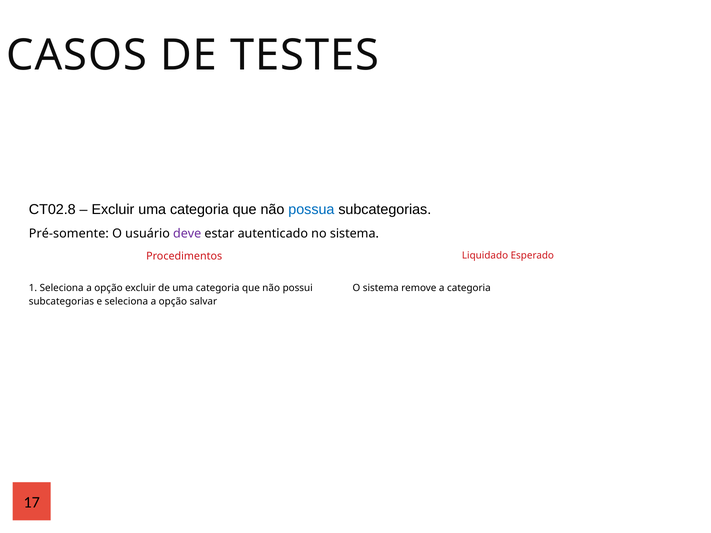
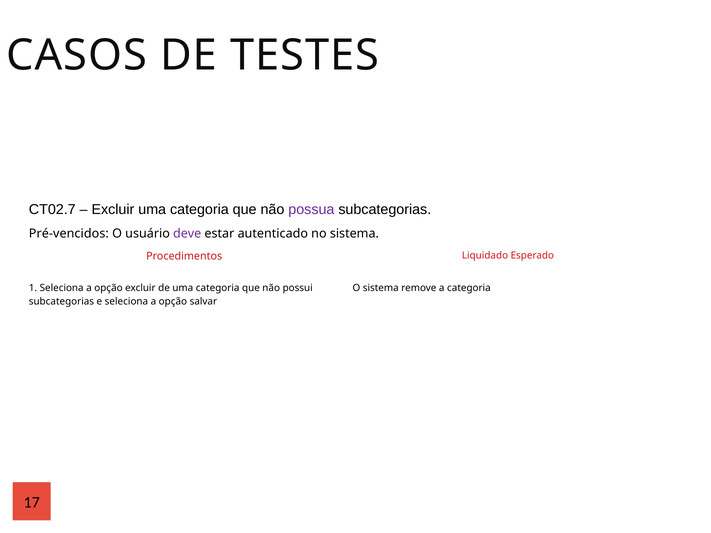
CT02.8: CT02.8 -> CT02.7
possua colour: blue -> purple
Pré-somente: Pré-somente -> Pré-vencidos
